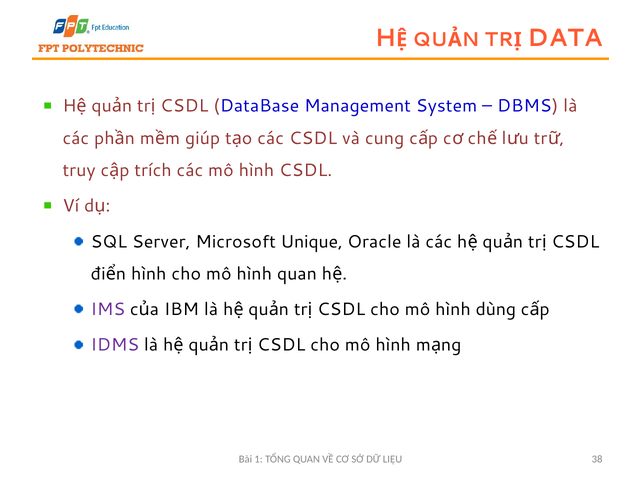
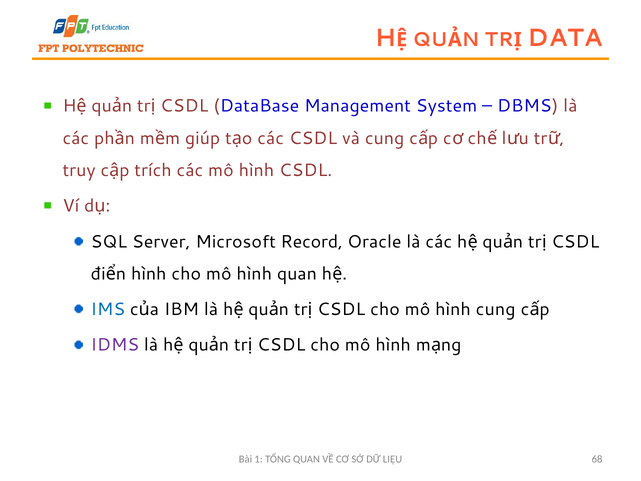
Unique: Unique -> Record
IMS colour: purple -> blue
hình dùng: dùng -> cung
38: 38 -> 68
